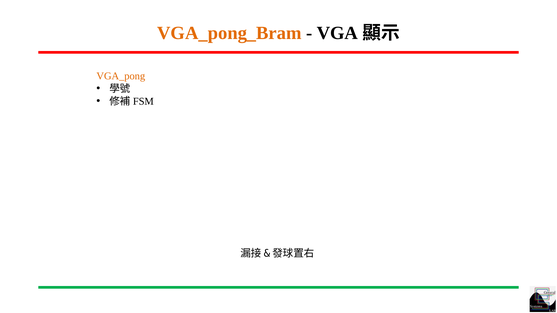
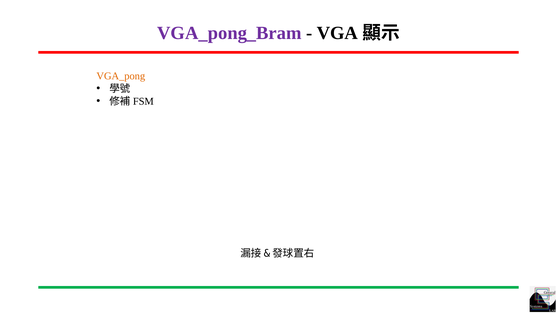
VGA_pong_Bram colour: orange -> purple
